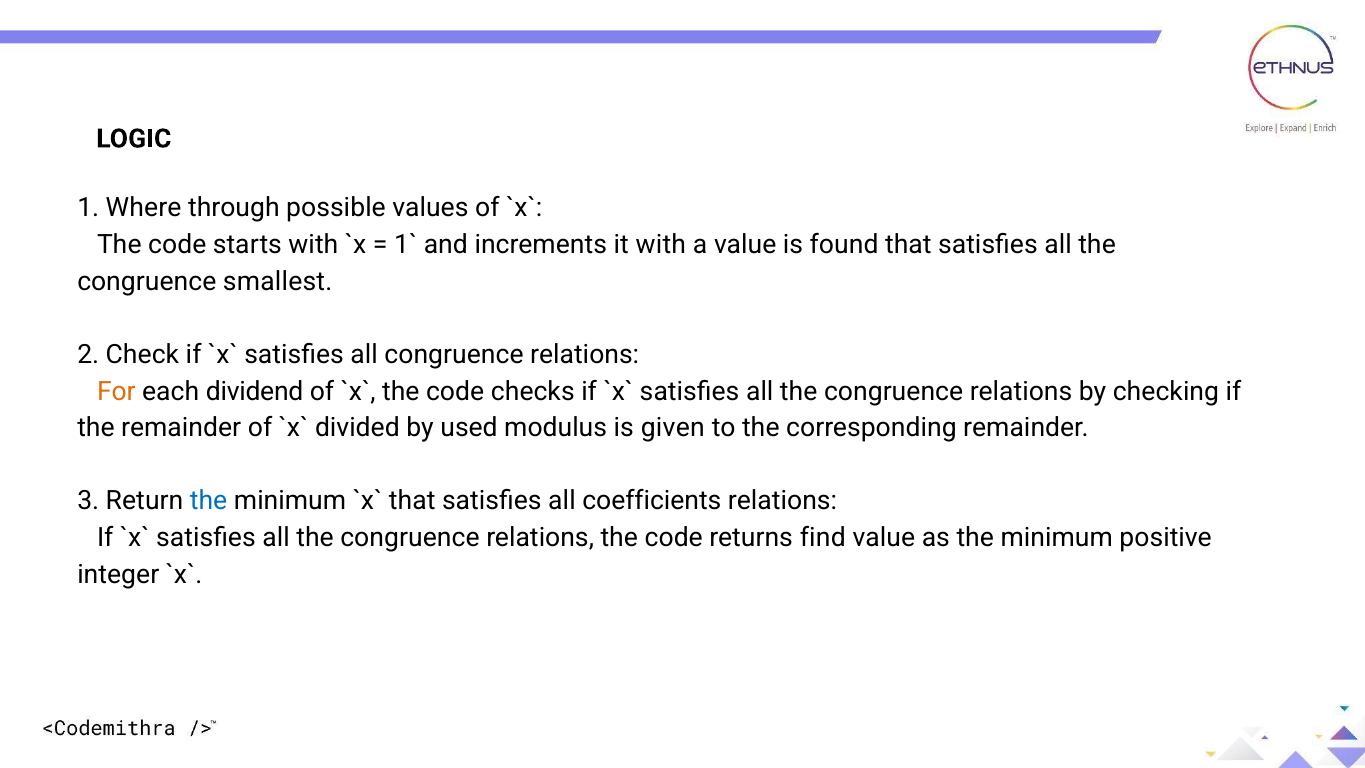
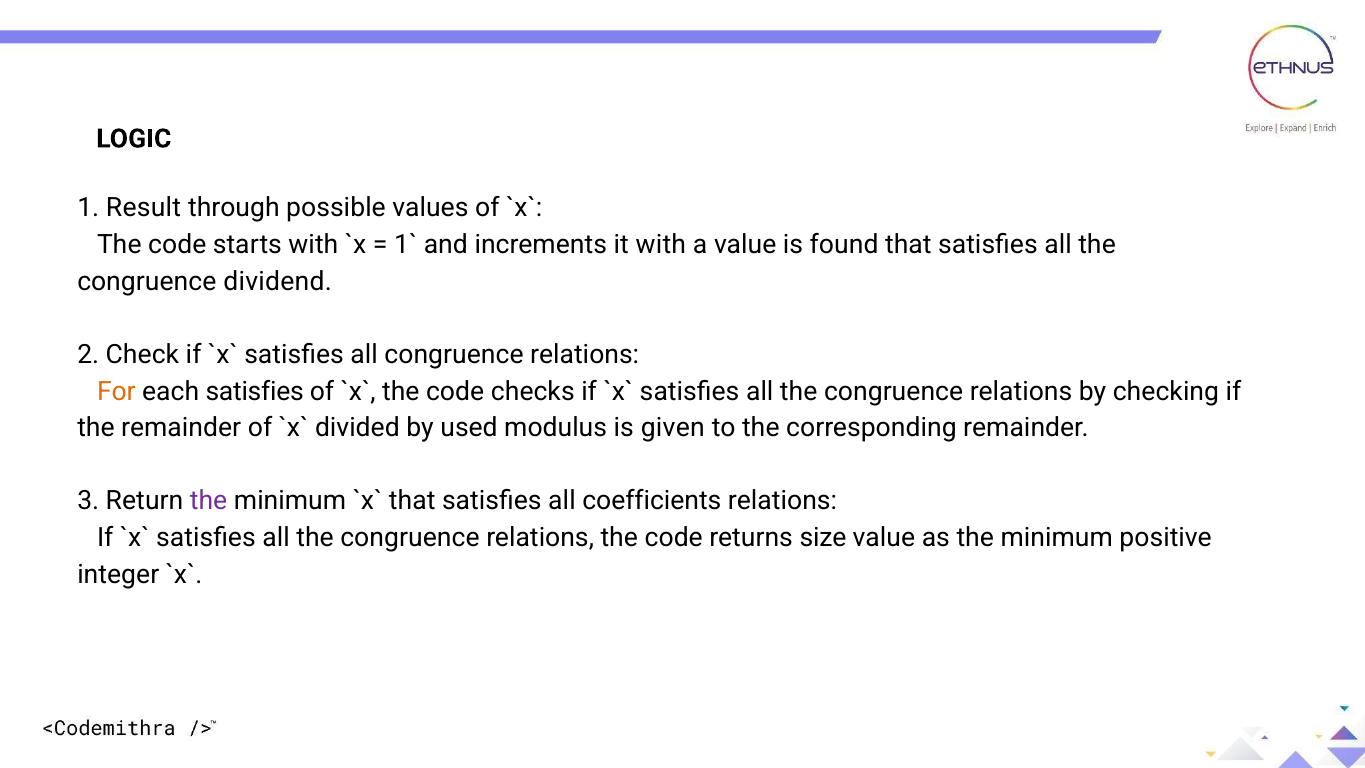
Where: Where -> Result
smallest: smallest -> dividend
each dividend: dividend -> satisfies
the at (209, 501) colour: blue -> purple
find: find -> size
